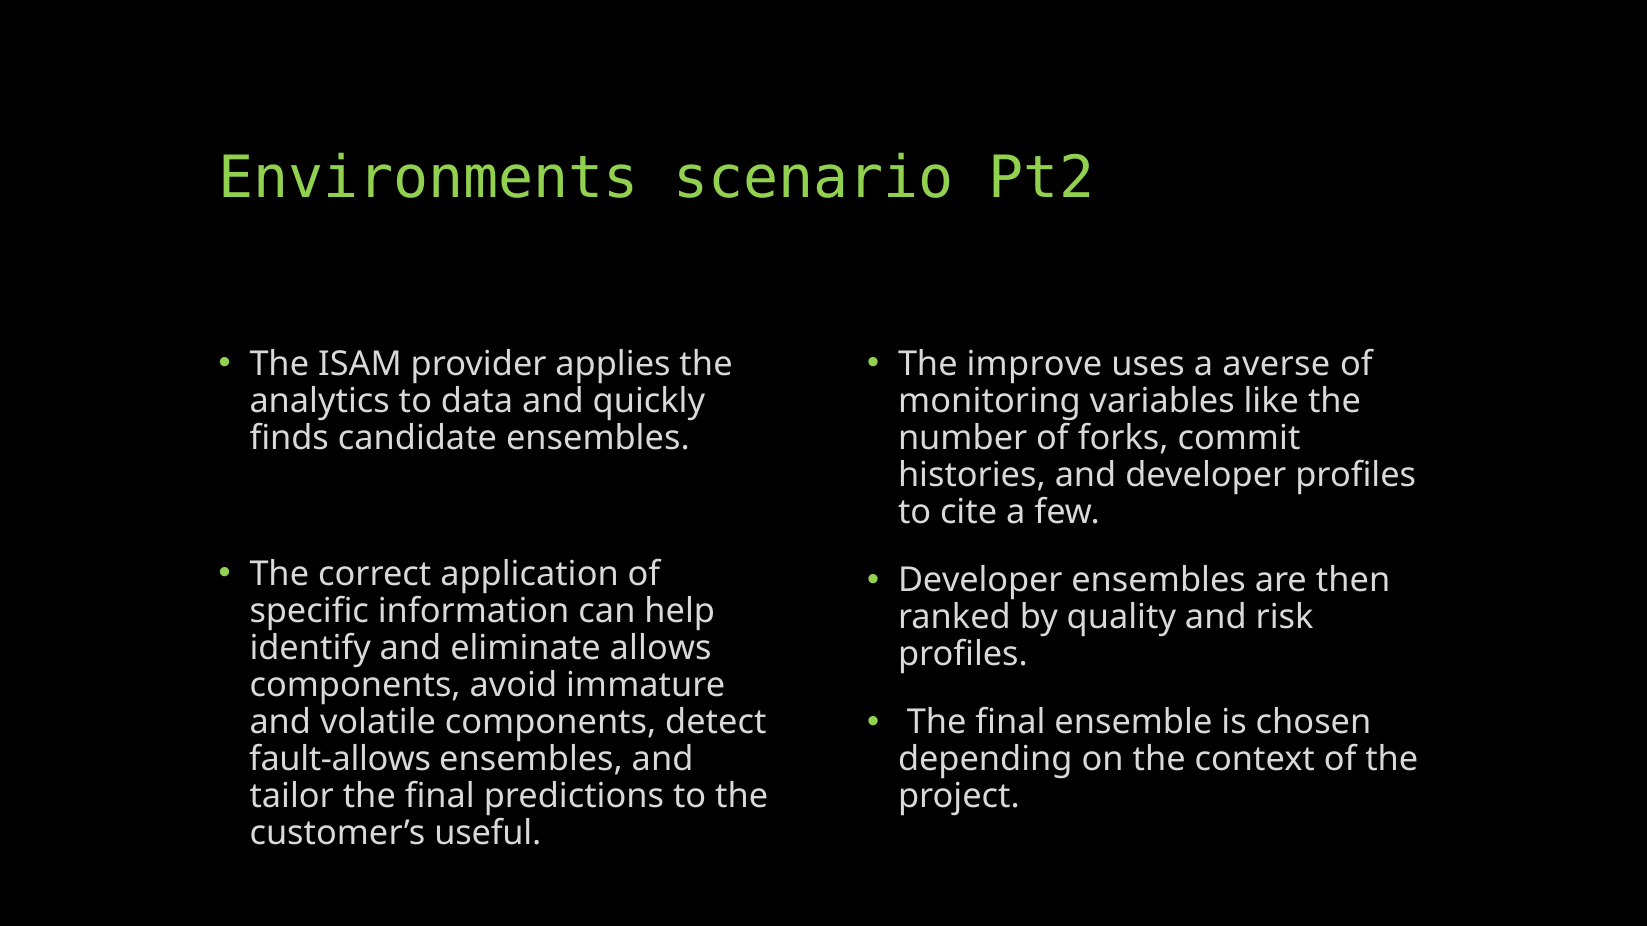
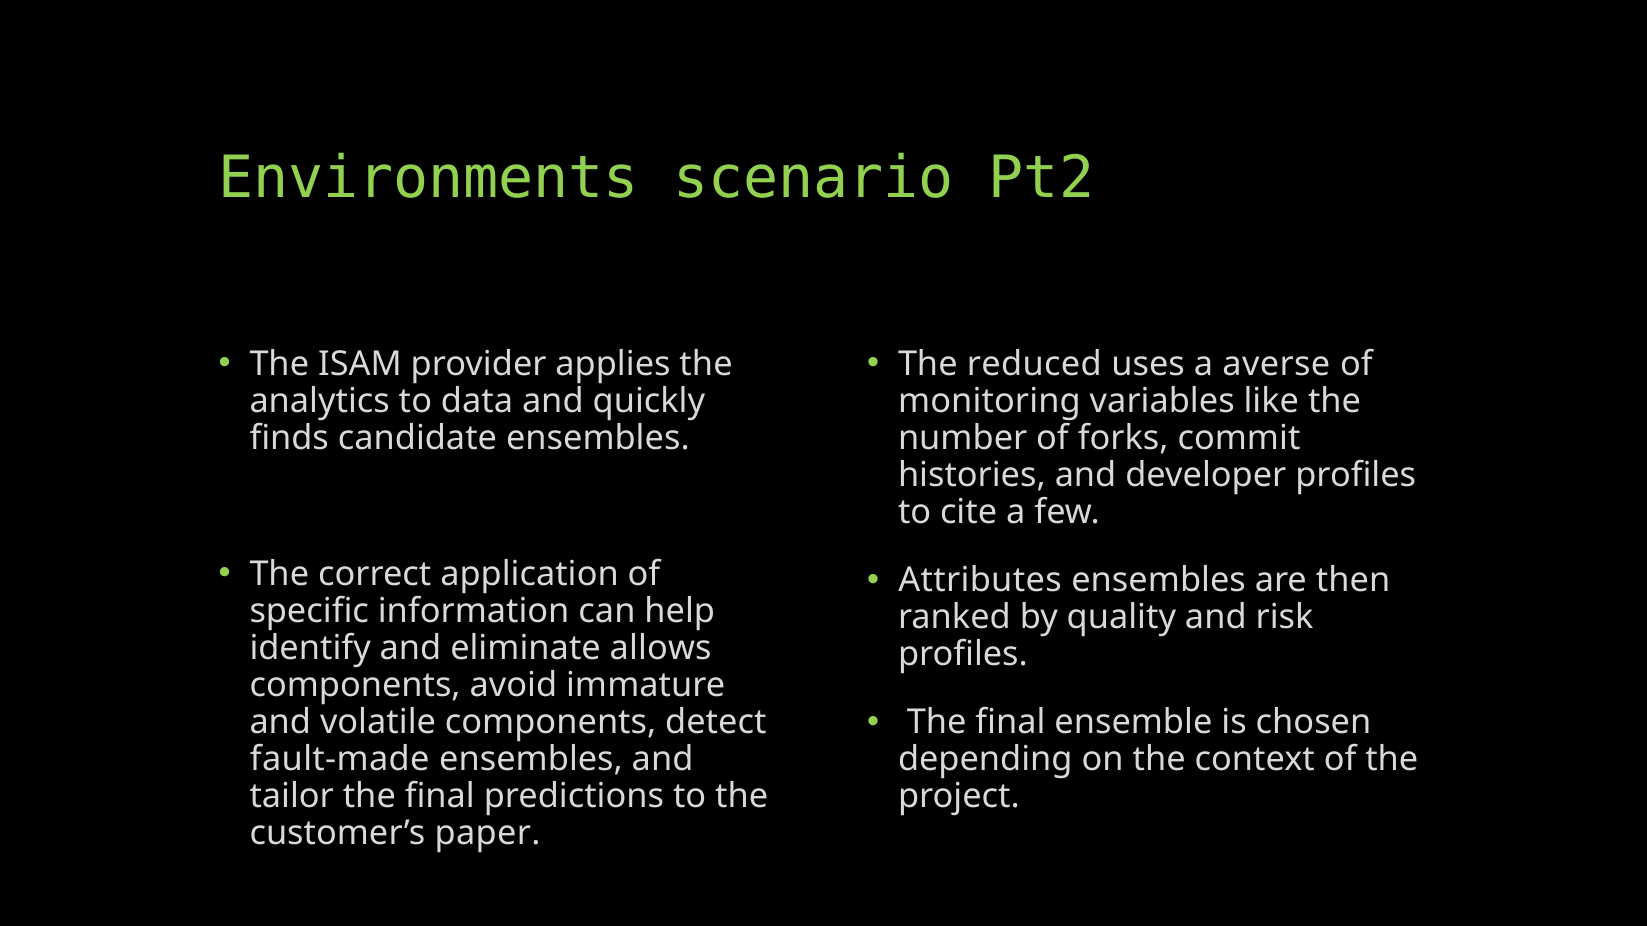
improve: improve -> reduced
Developer at (980, 580): Developer -> Attributes
fault-allows: fault-allows -> fault-made
useful: useful -> paper
